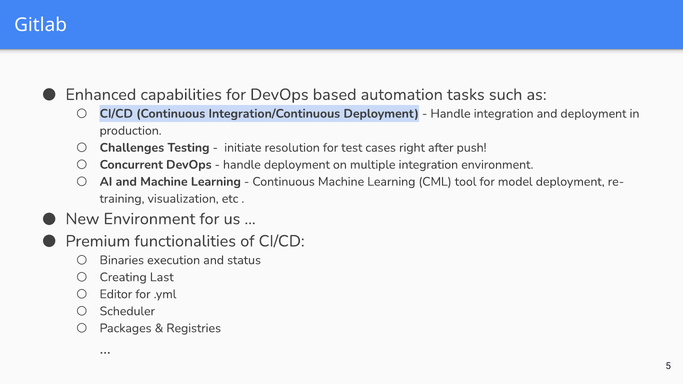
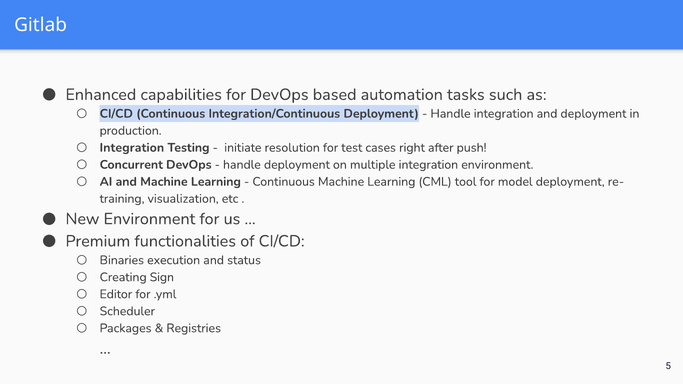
Challenges at (132, 148): Challenges -> Integration
Last: Last -> Sign
